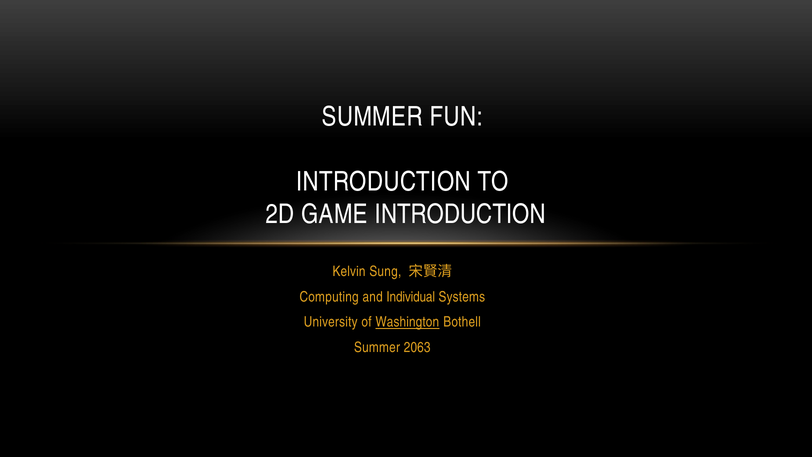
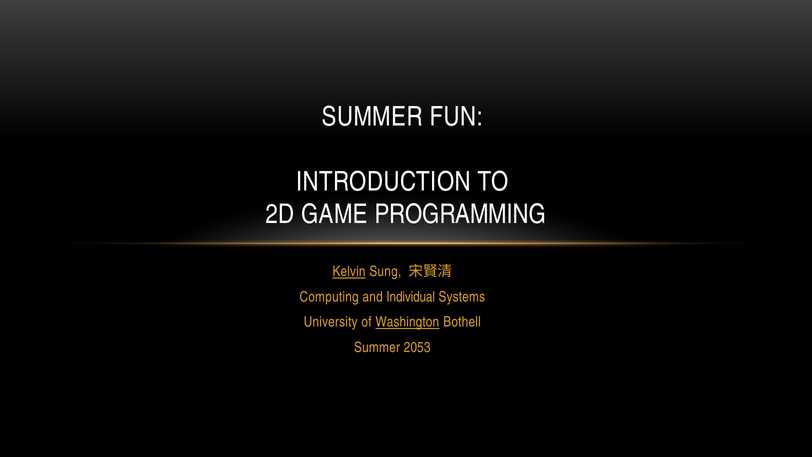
GAME INTRODUCTION: INTRODUCTION -> PROGRAMMING
Kelvin underline: none -> present
2063: 2063 -> 2053
